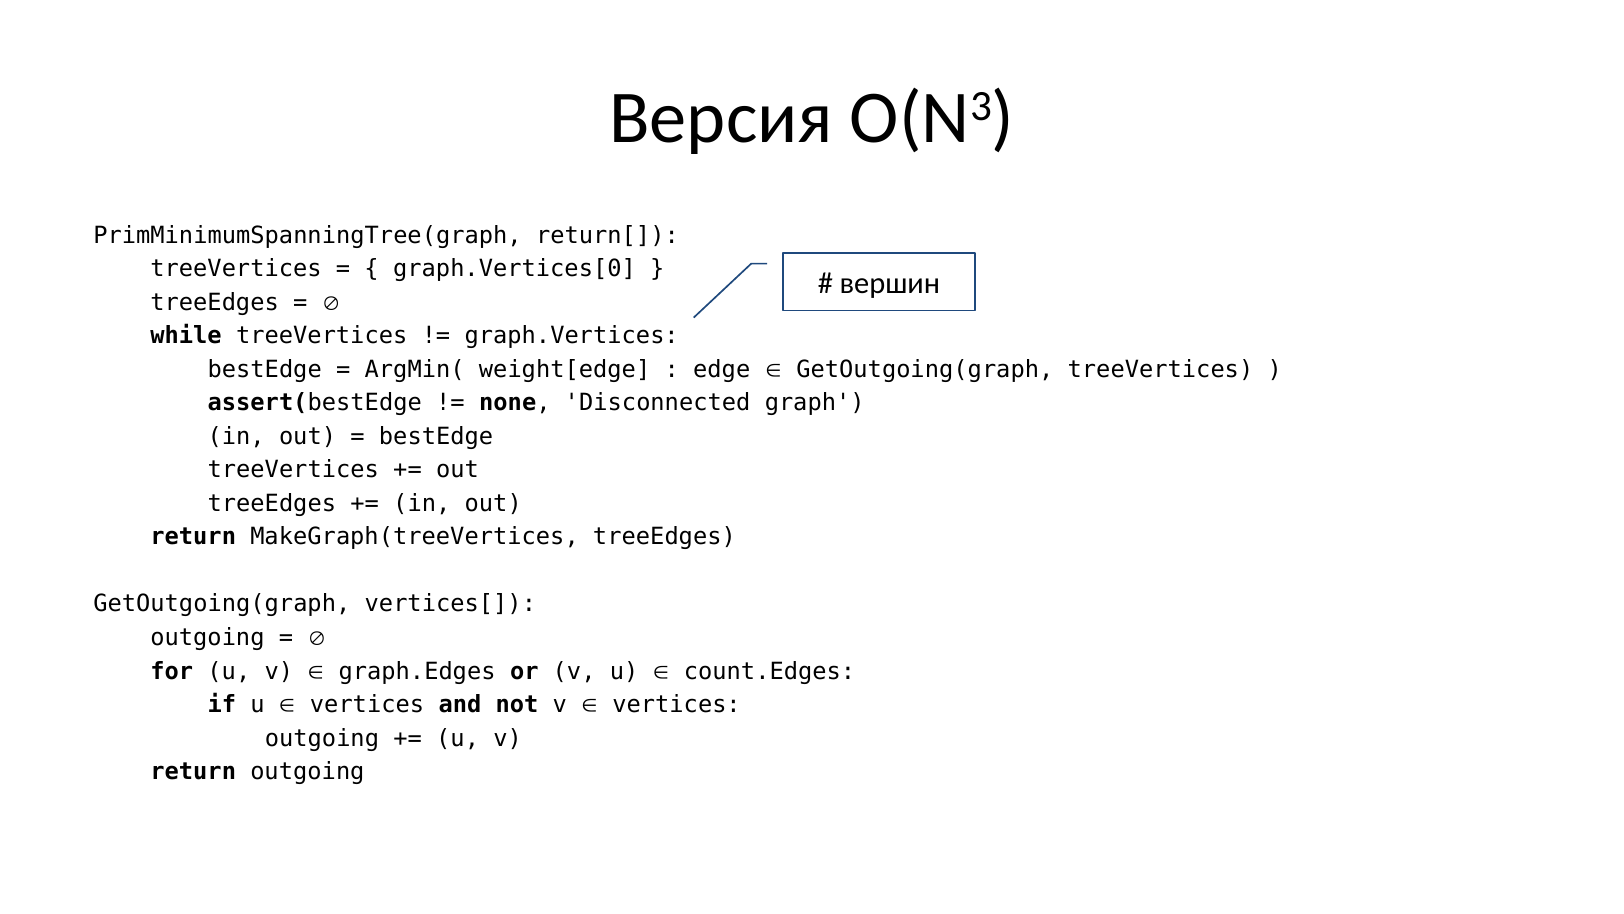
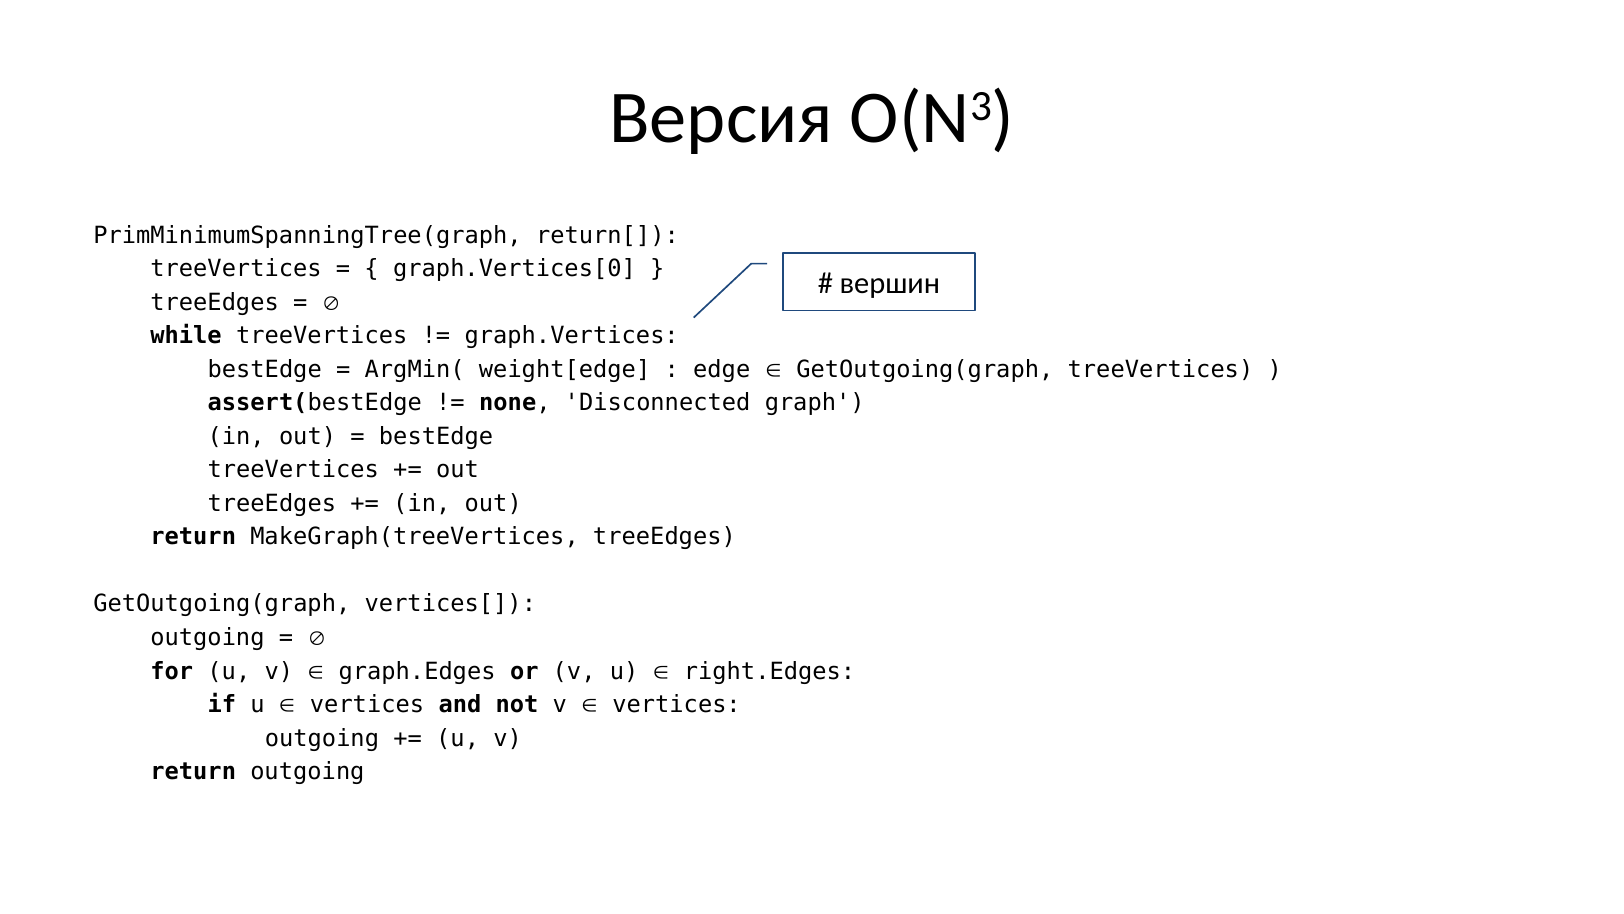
count.Edges: count.Edges -> right.Edges
